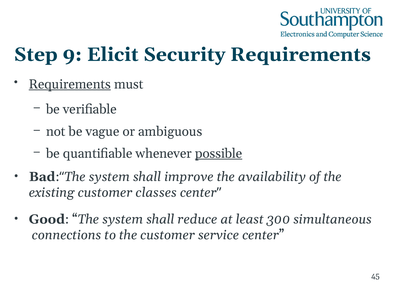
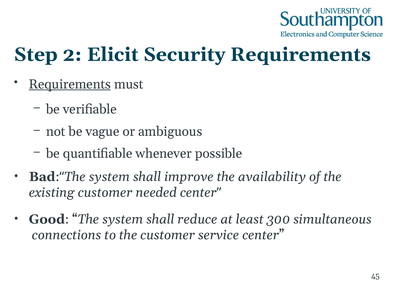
9: 9 -> 2
possible underline: present -> none
classes: classes -> needed
